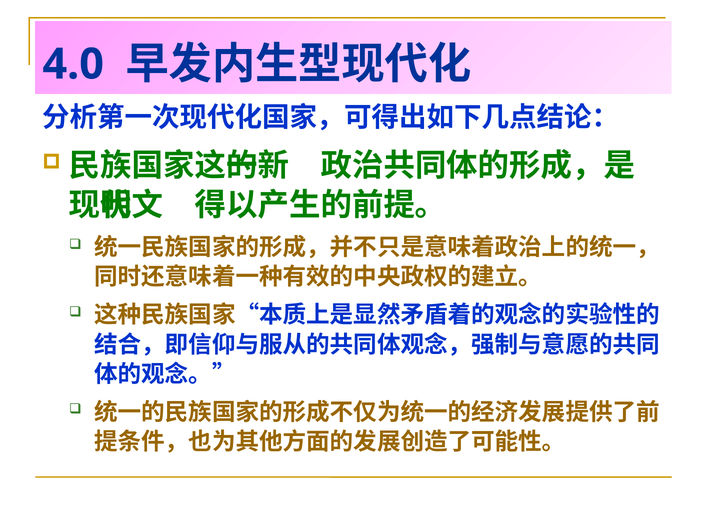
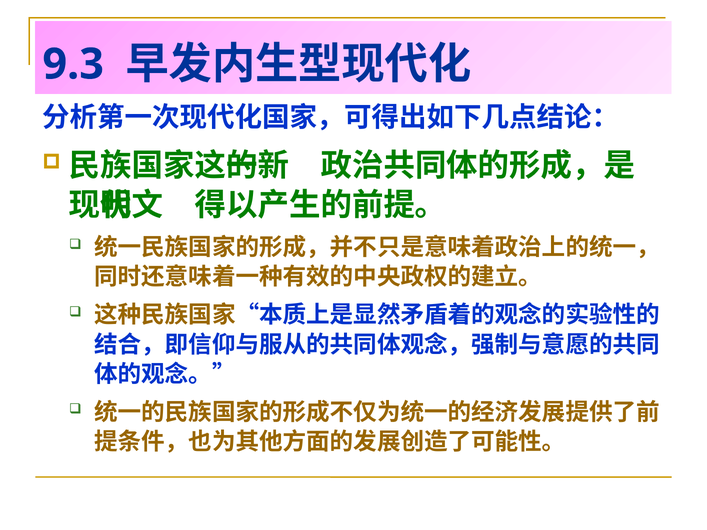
4.0: 4.0 -> 9.3
